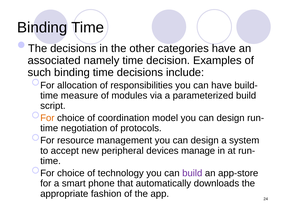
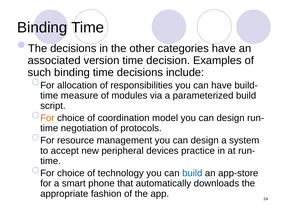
namely: namely -> version
manage: manage -> practice
build at (192, 173) colour: purple -> blue
